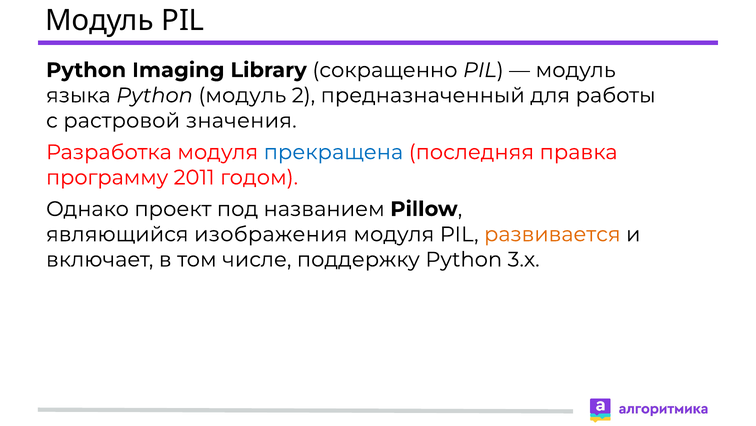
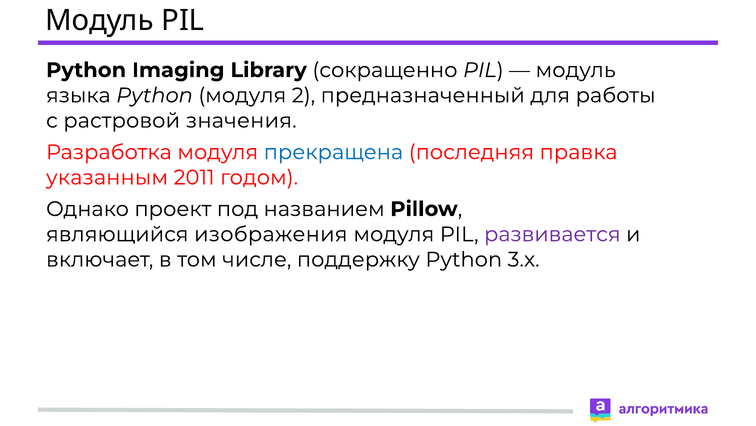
Python модуль: модуль -> модуля
программу: программу -> указанным
развивается colour: orange -> purple
